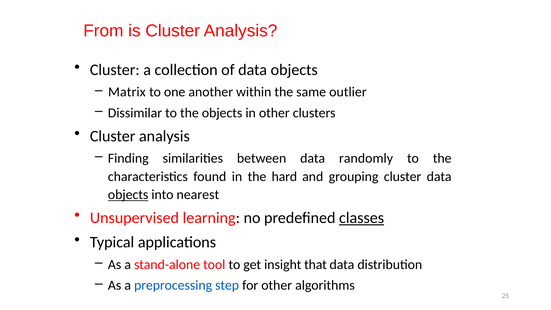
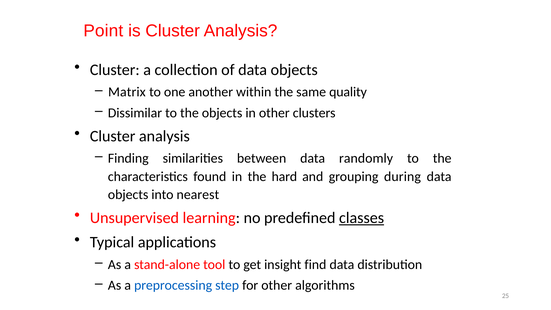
From: From -> Point
outlier: outlier -> quality
grouping cluster: cluster -> during
objects at (128, 195) underline: present -> none
that: that -> find
